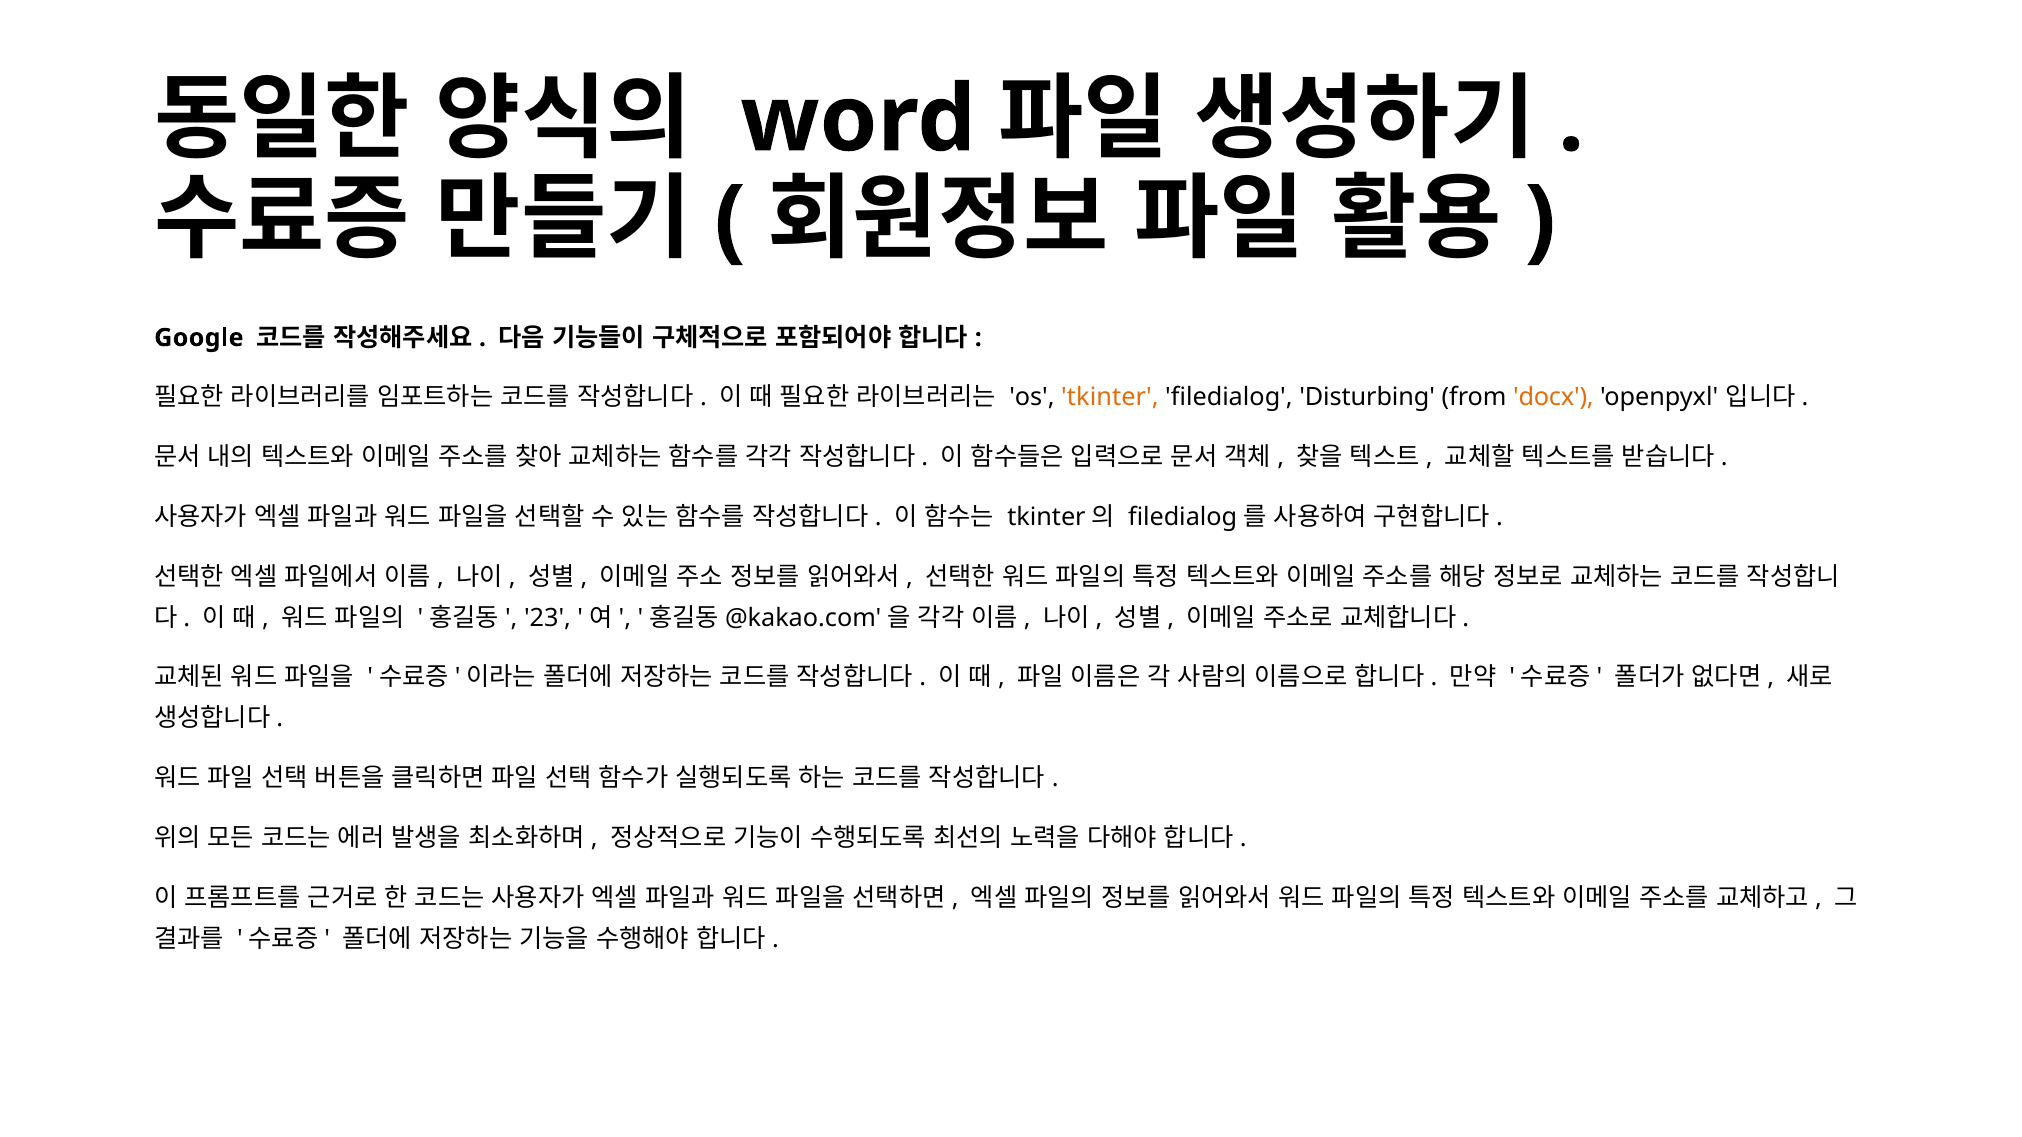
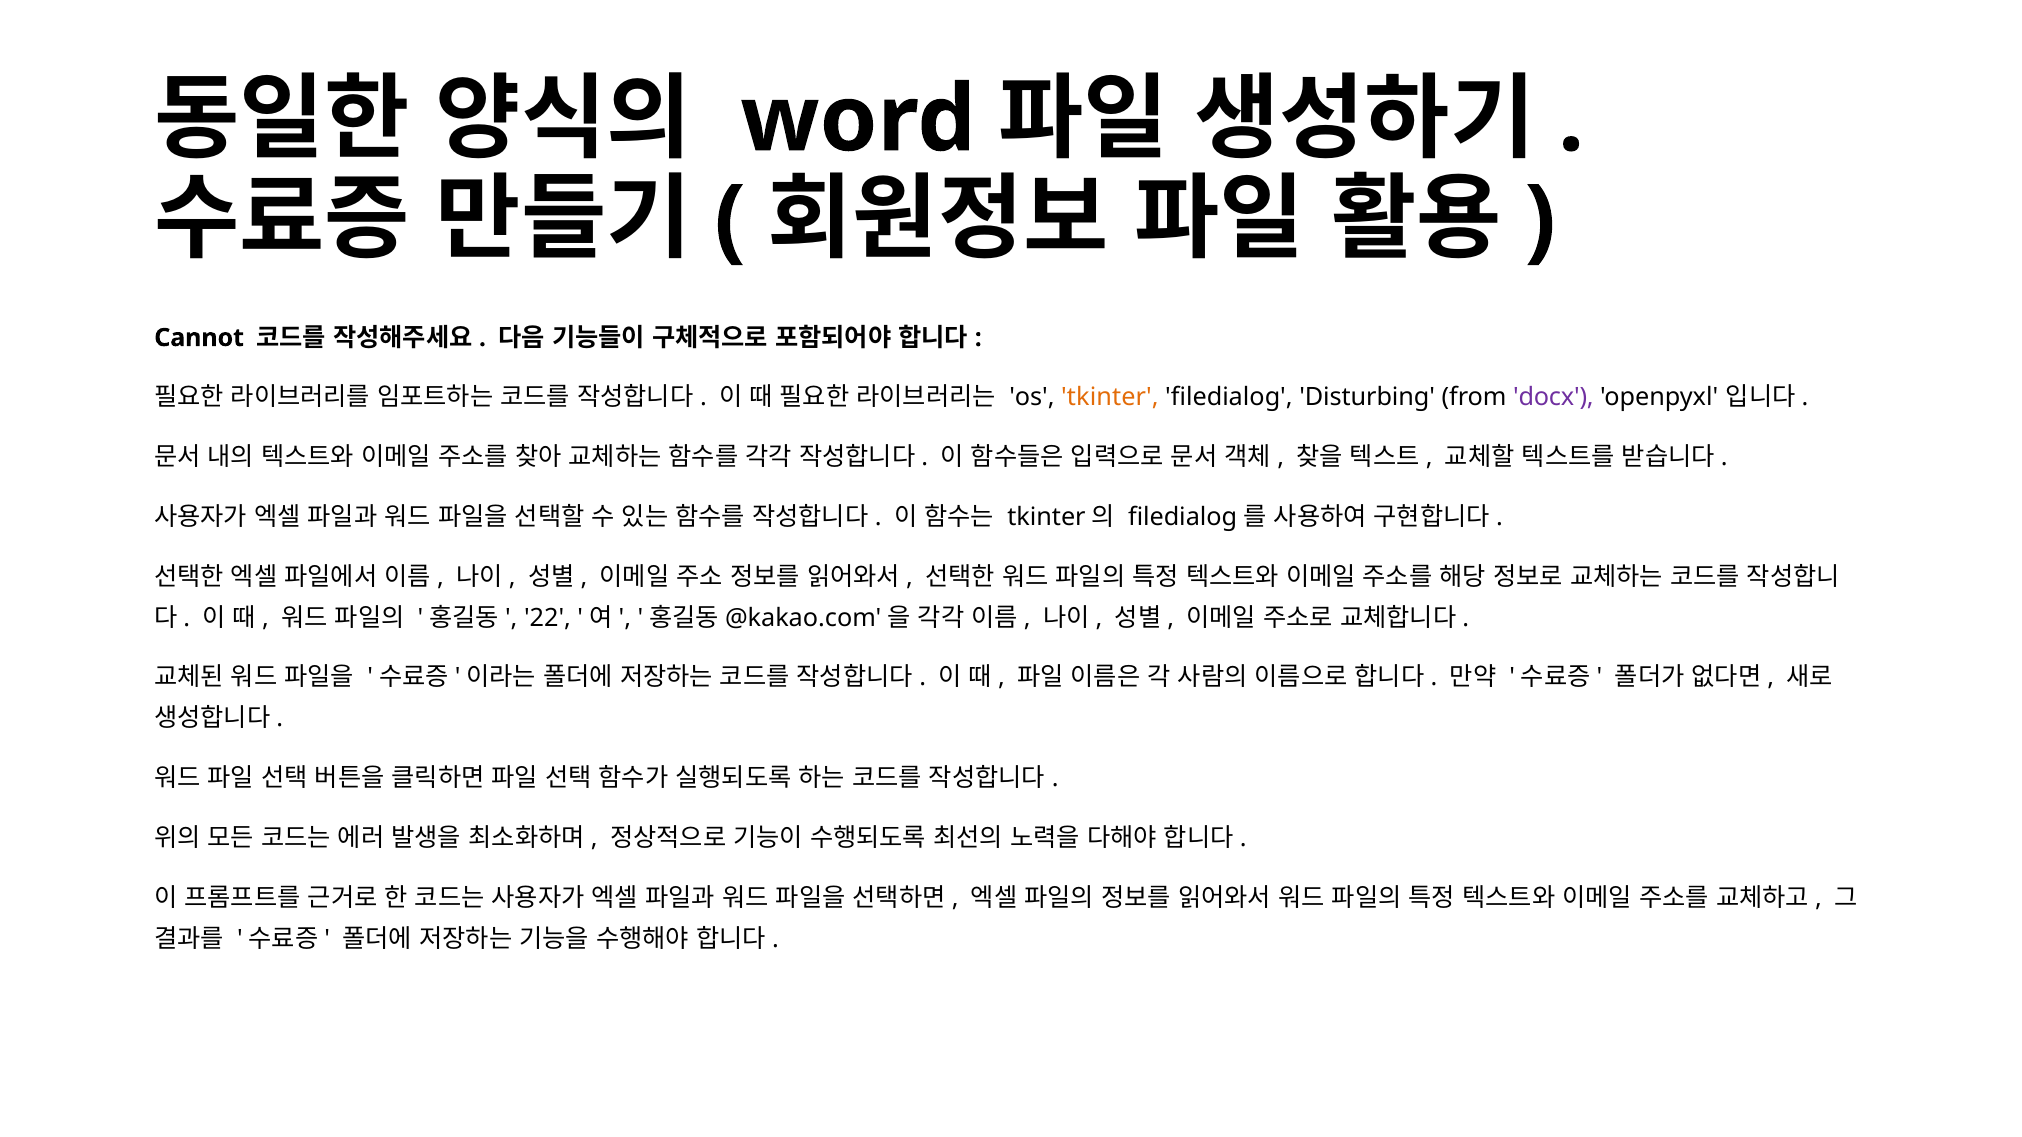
Google: Google -> Cannot
docx colour: orange -> purple
23: 23 -> 22
